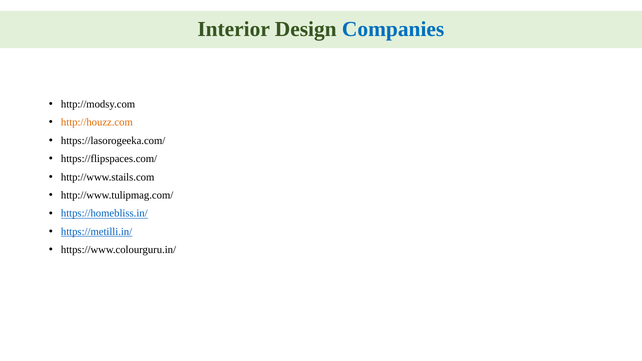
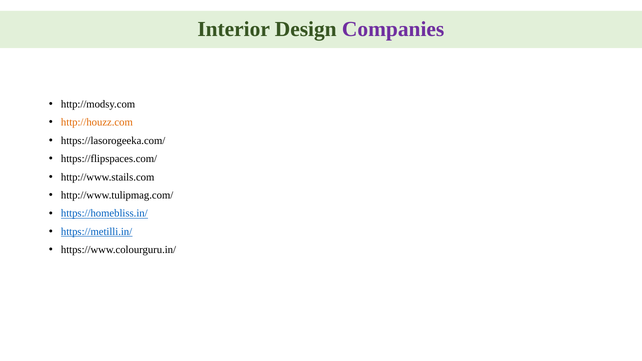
Companies colour: blue -> purple
